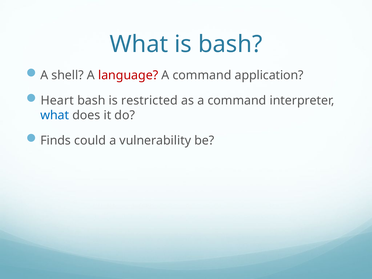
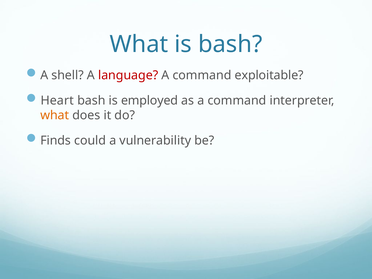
application: application -> exploitable
restricted: restricted -> employed
what at (55, 115) colour: blue -> orange
